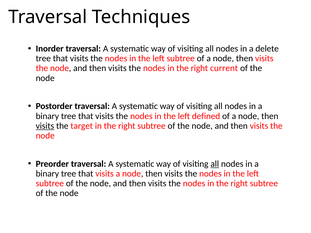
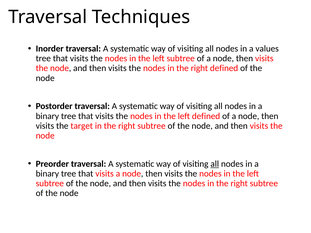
delete: delete -> values
right current: current -> defined
visits at (45, 126) underline: present -> none
